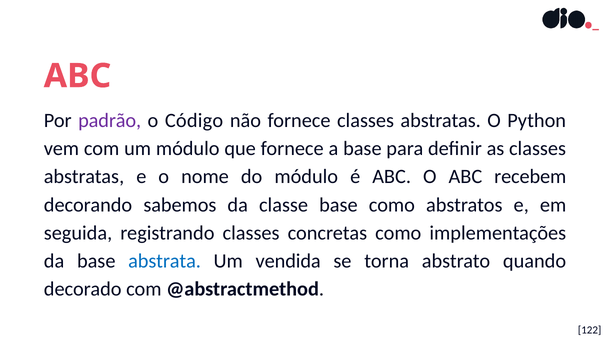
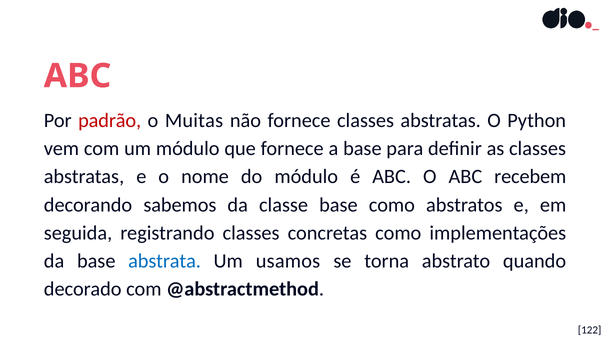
padrão colour: purple -> red
Código: Código -> Muitas
vendida: vendida -> usamos
